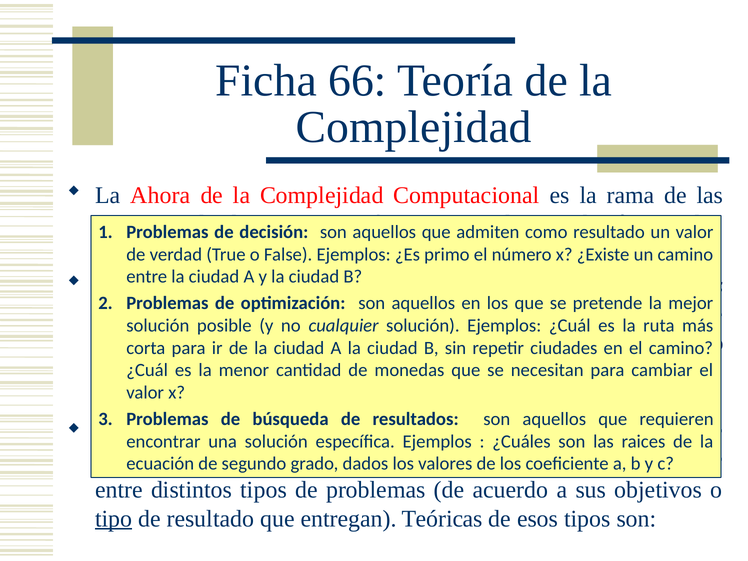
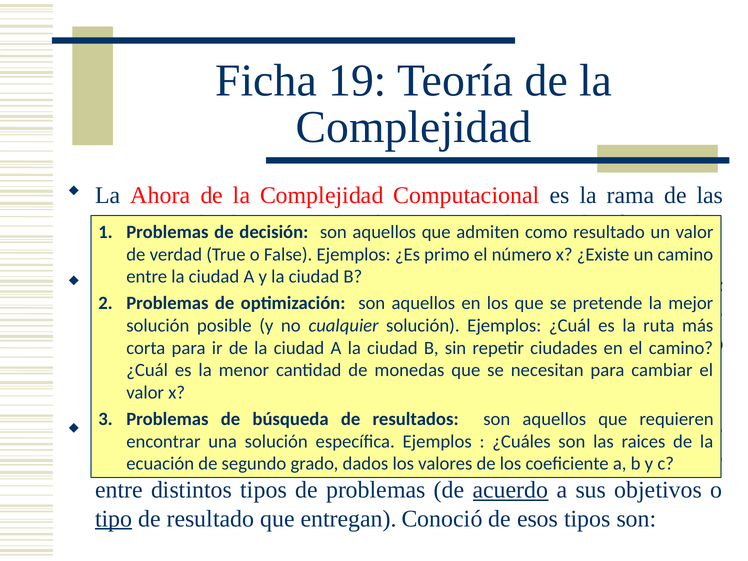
66: 66 -> 19
acuerdo at (511, 490) underline: none -> present
Teóricas: Teóricas -> Conoció
